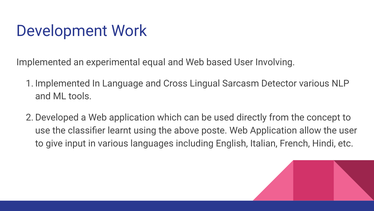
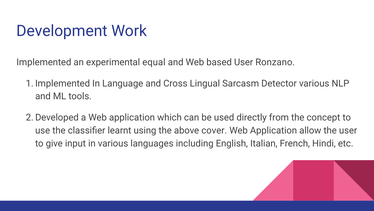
Involving: Involving -> Ronzano
poste: poste -> cover
